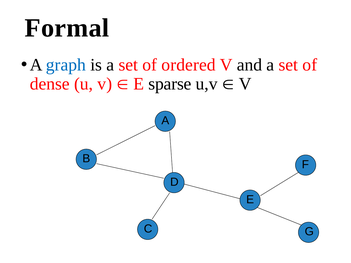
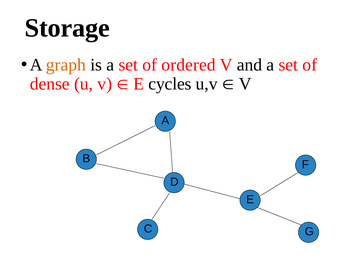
Formal: Formal -> Storage
graph colour: blue -> orange
sparse: sparse -> cycles
